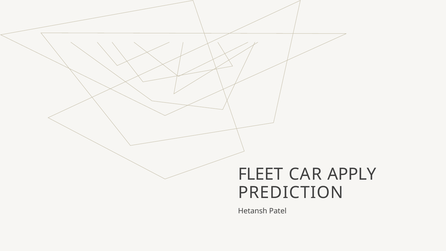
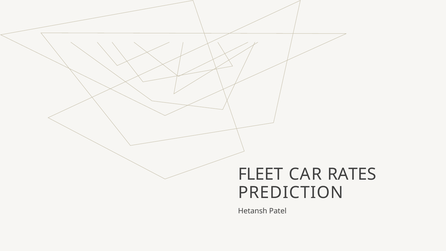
APPLY: APPLY -> RATES
